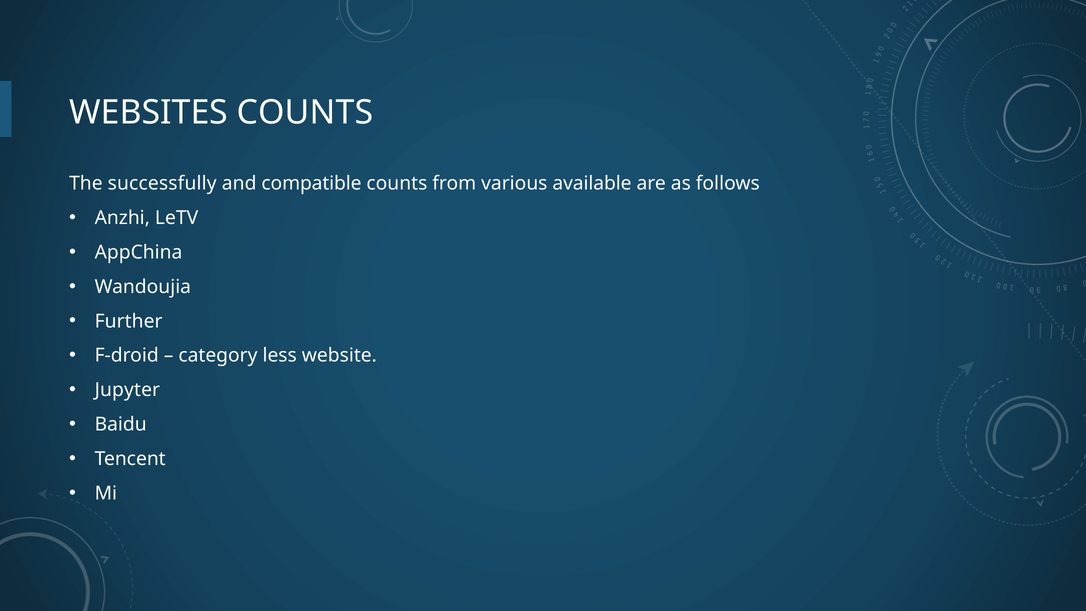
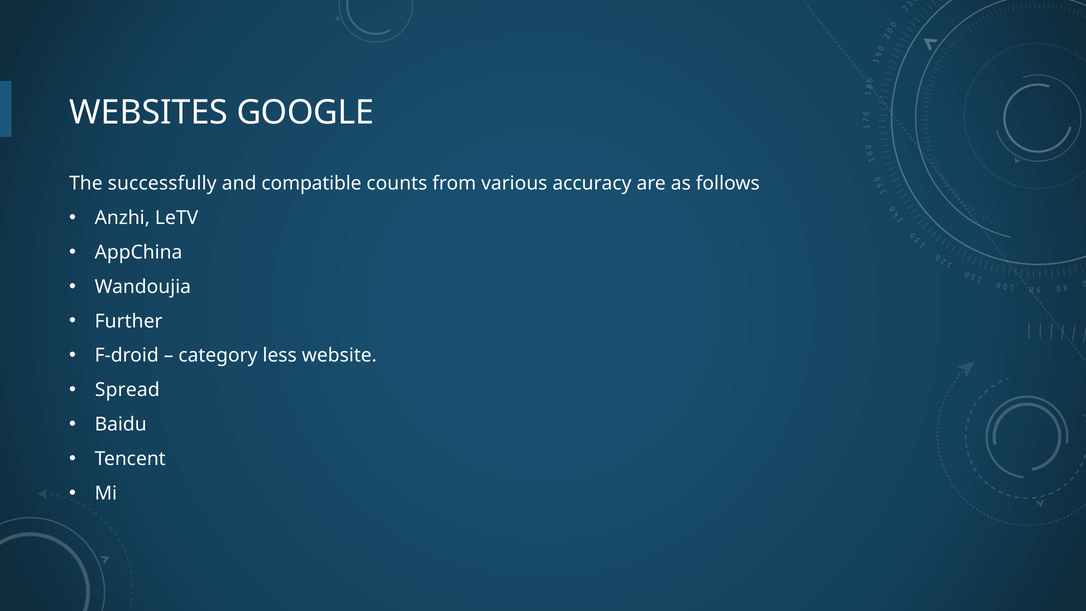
WEBSITES COUNTS: COUNTS -> GOOGLE
available: available -> accuracy
Jupyter: Jupyter -> Spread
